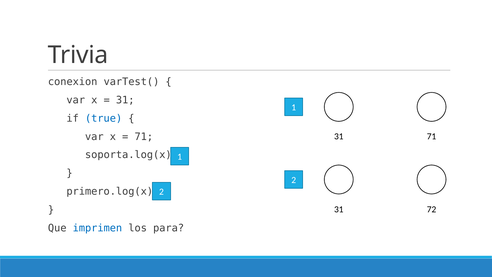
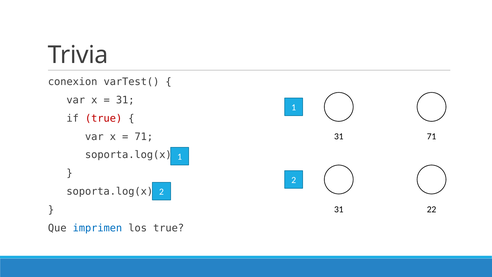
true at (104, 118) colour: blue -> red
primero.log(x at (113, 191): primero.log(x -> soporta.log(x
72: 72 -> 22
los para: para -> true
